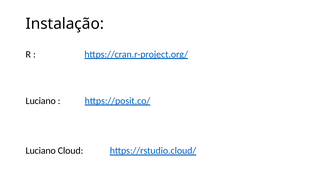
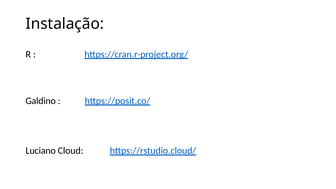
Luciano at (41, 101): Luciano -> Galdino
